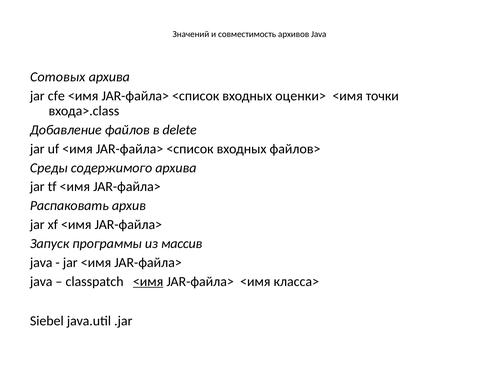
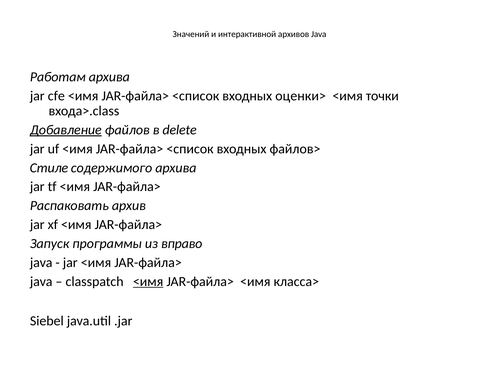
совместимость: совместимость -> интерактивной
Сотовых: Сотовых -> Работам
Добавление underline: none -> present
Среды: Среды -> Стиле
массив: массив -> вправо
